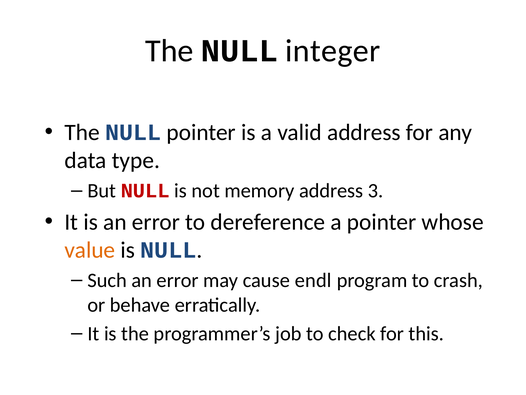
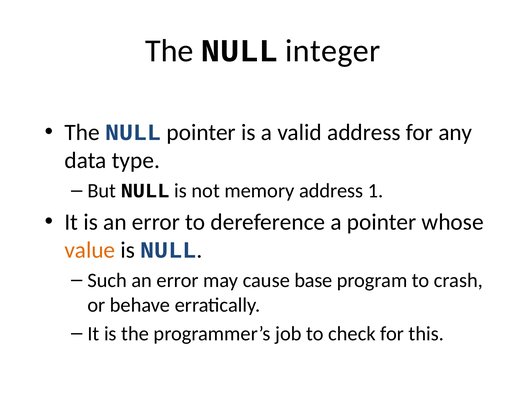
NULL at (145, 191) colour: red -> black
3: 3 -> 1
endl: endl -> base
